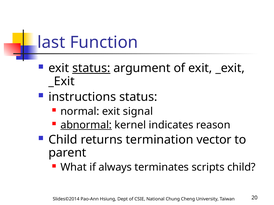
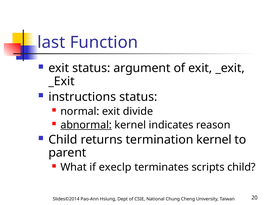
status at (91, 68) underline: present -> none
signal: signal -> divide
termination vector: vector -> kernel
always: always -> execlp
